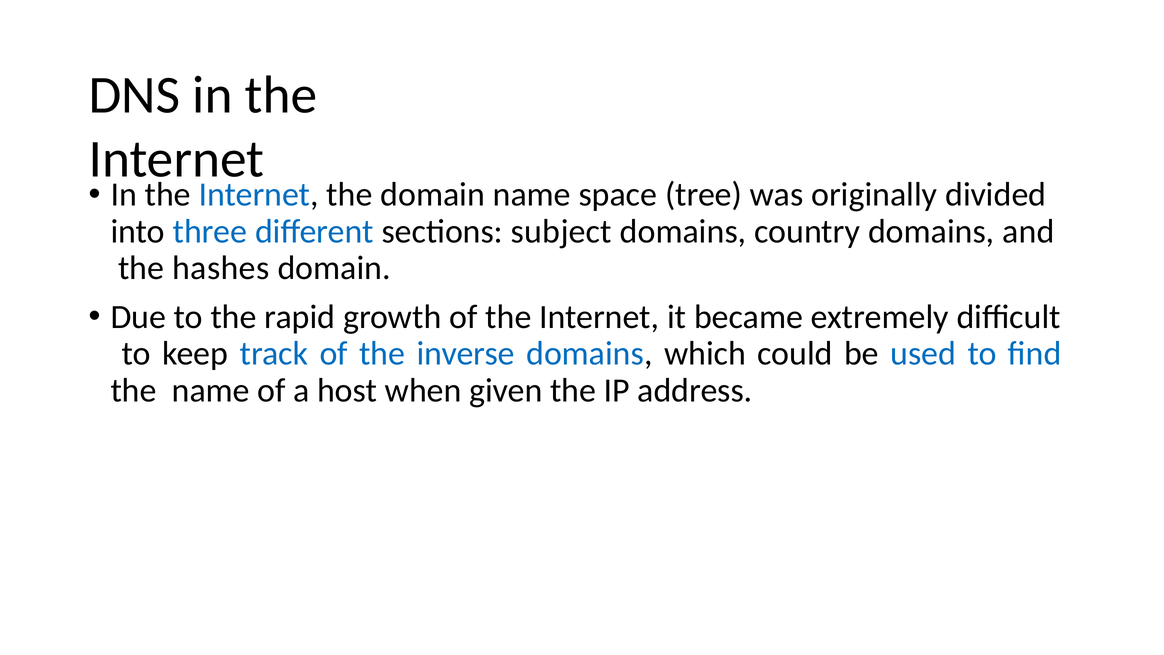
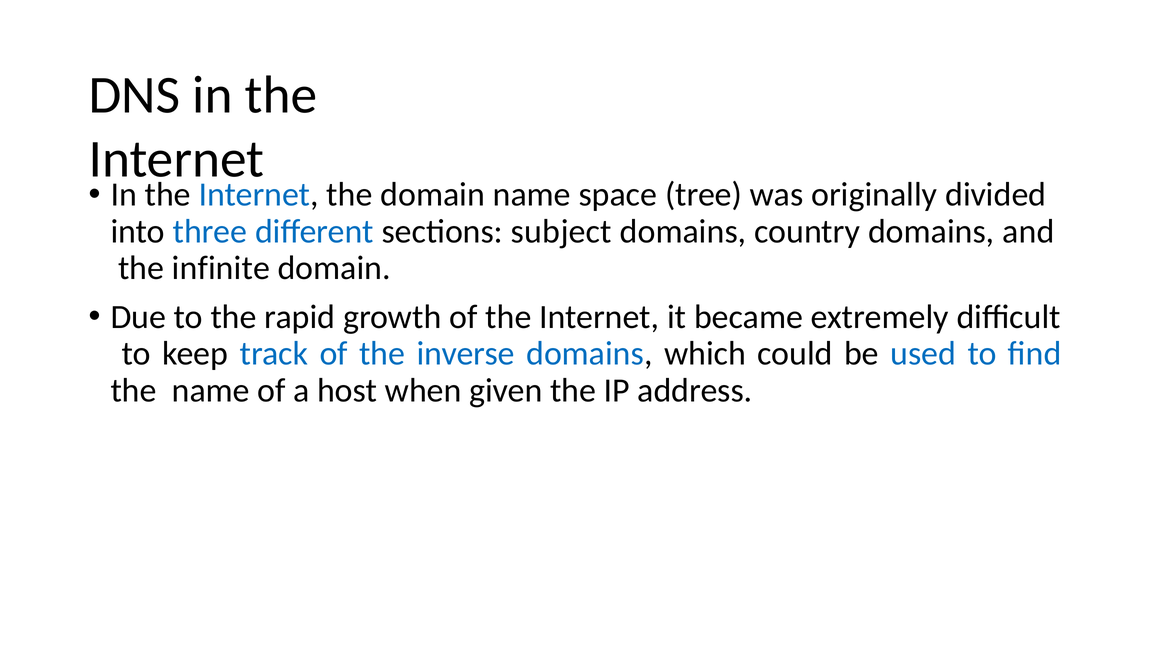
hashes: hashes -> infinite
